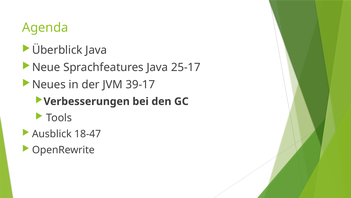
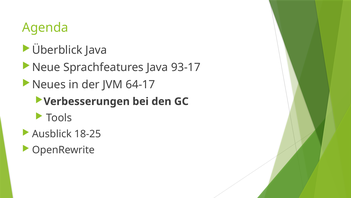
25-17: 25-17 -> 93-17
39-17: 39-17 -> 64-17
18-47: 18-47 -> 18-25
